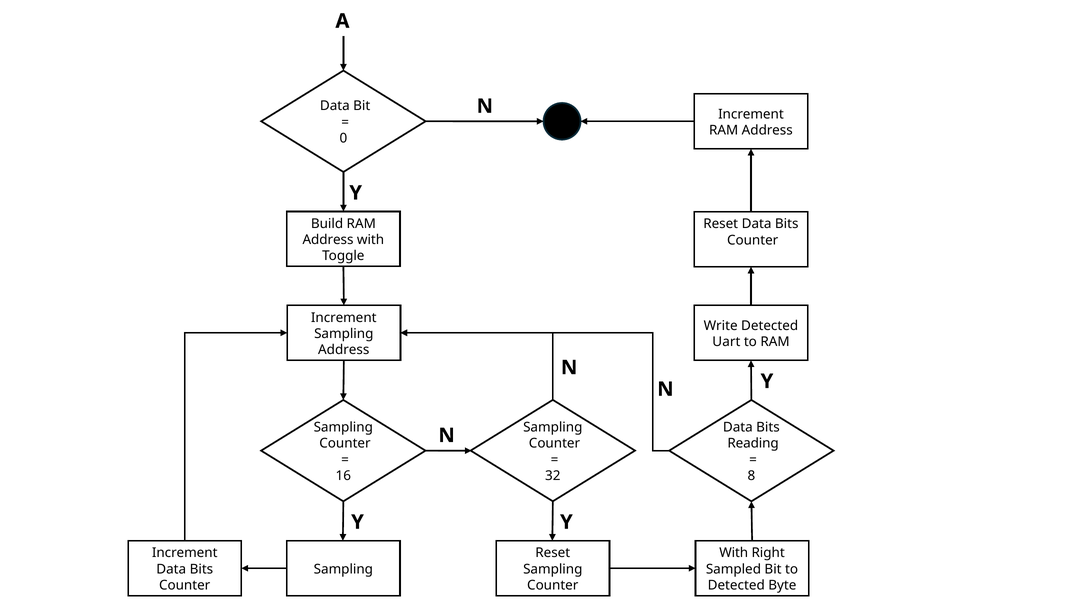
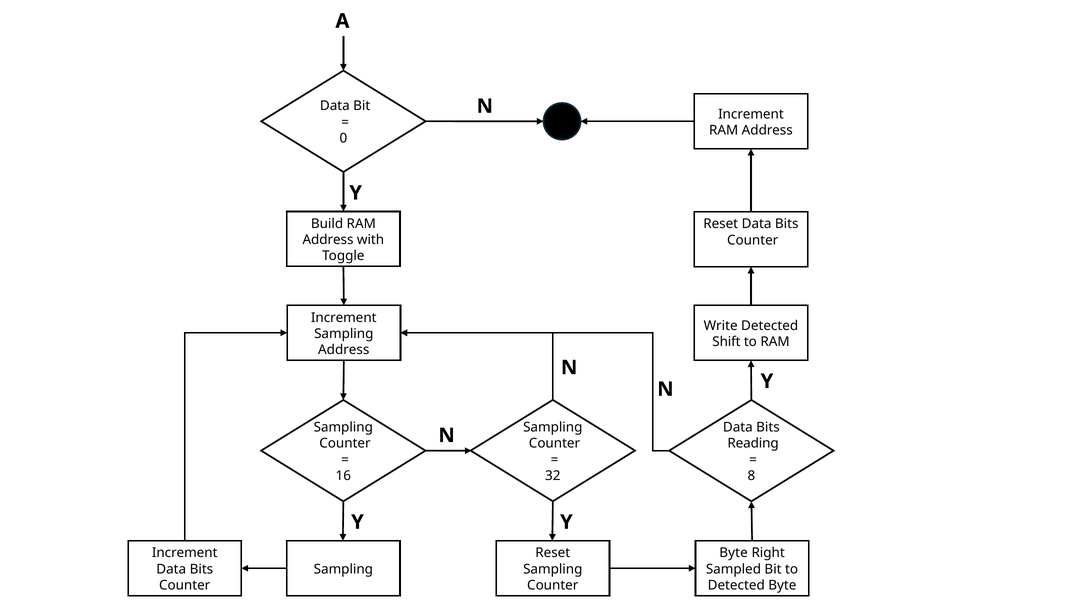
Uart: Uart -> Shift
With at (734, 553): With -> Byte
